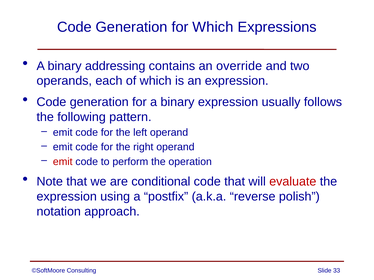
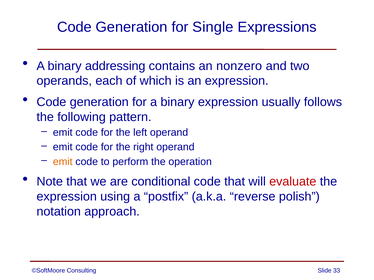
for Which: Which -> Single
override: override -> nonzero
emit at (63, 162) colour: red -> orange
